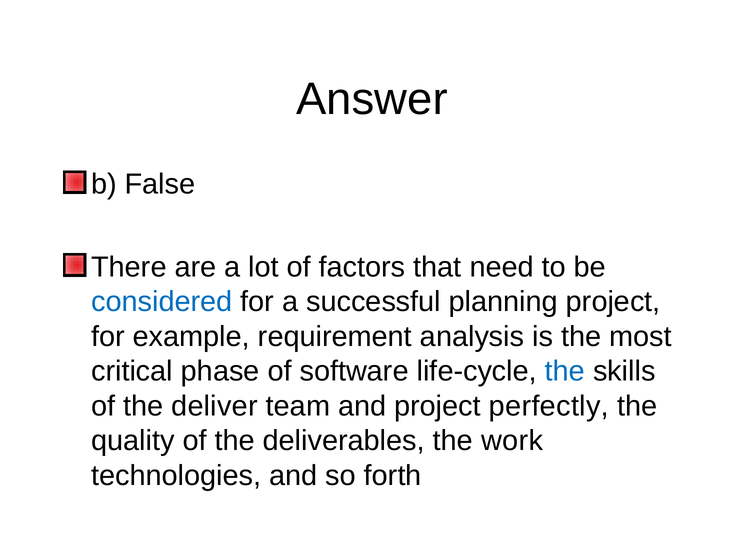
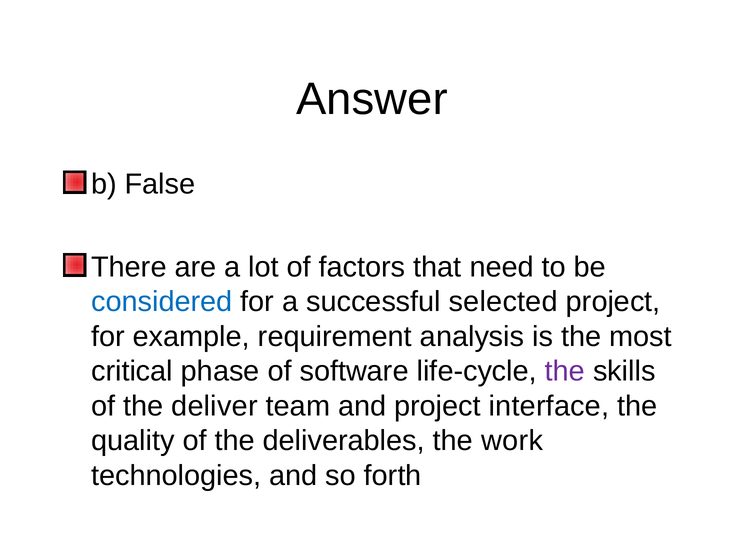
planning: planning -> selected
the at (565, 371) colour: blue -> purple
perfectly: perfectly -> interface
